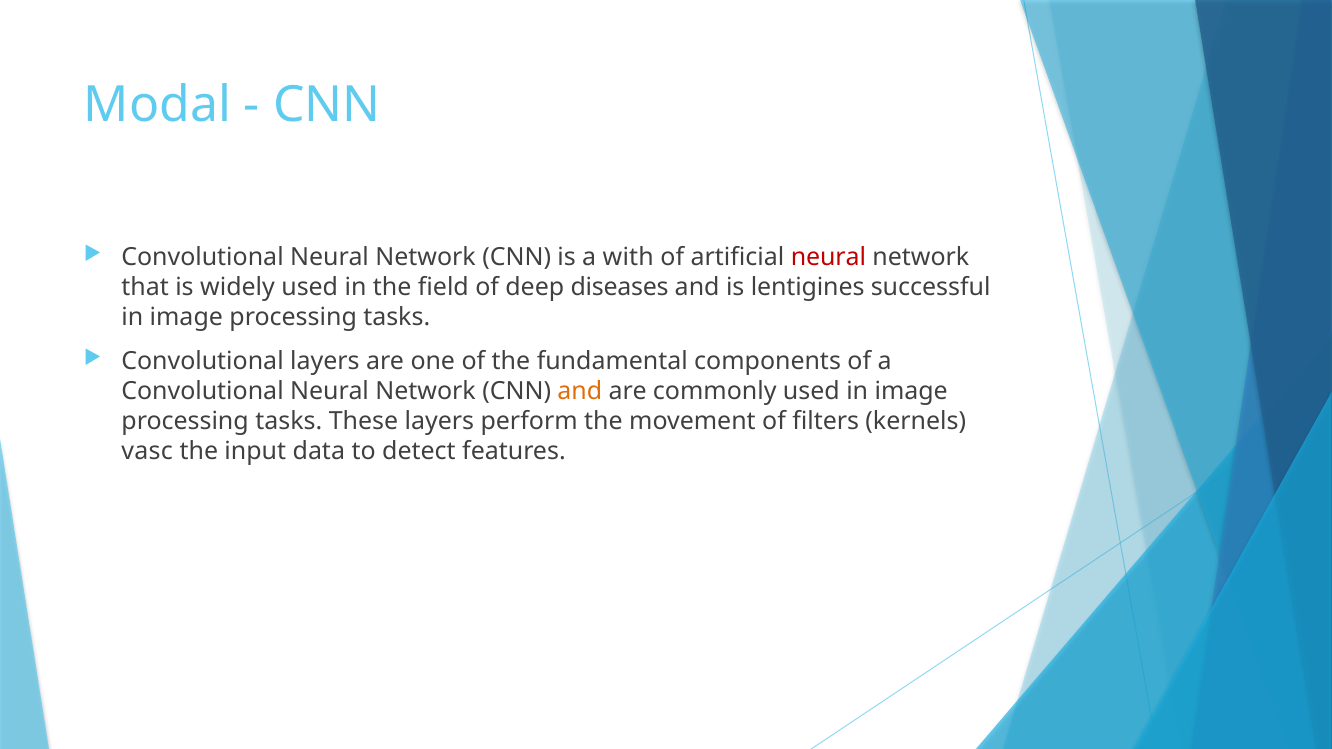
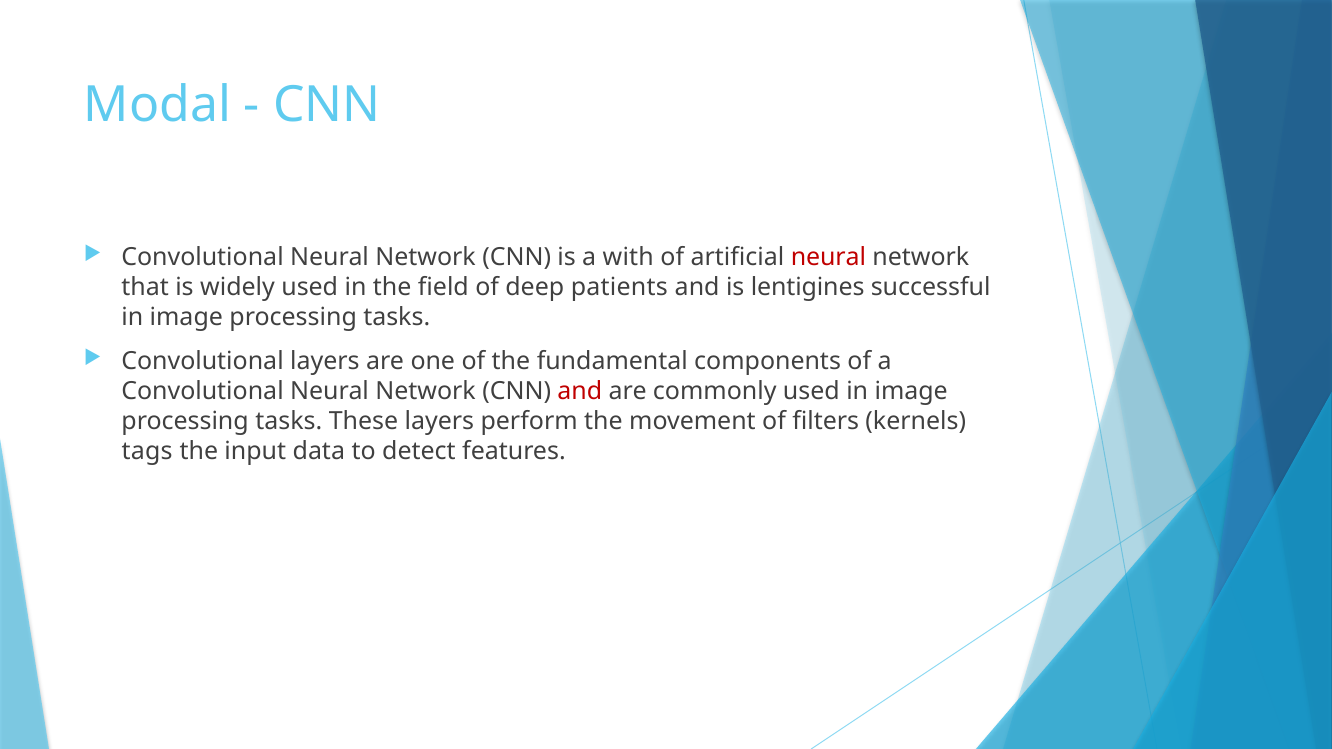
diseases: diseases -> patients
and at (580, 392) colour: orange -> red
vasc: vasc -> tags
